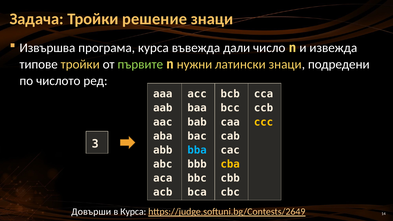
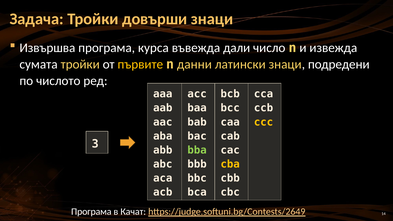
решение: решение -> довърши
типове: типове -> сумата
първите colour: light green -> yellow
нужни: нужни -> данни
bba colour: light blue -> light green
Довърши at (91, 212): Довърши -> Програма
в Курса: Курса -> Качат
